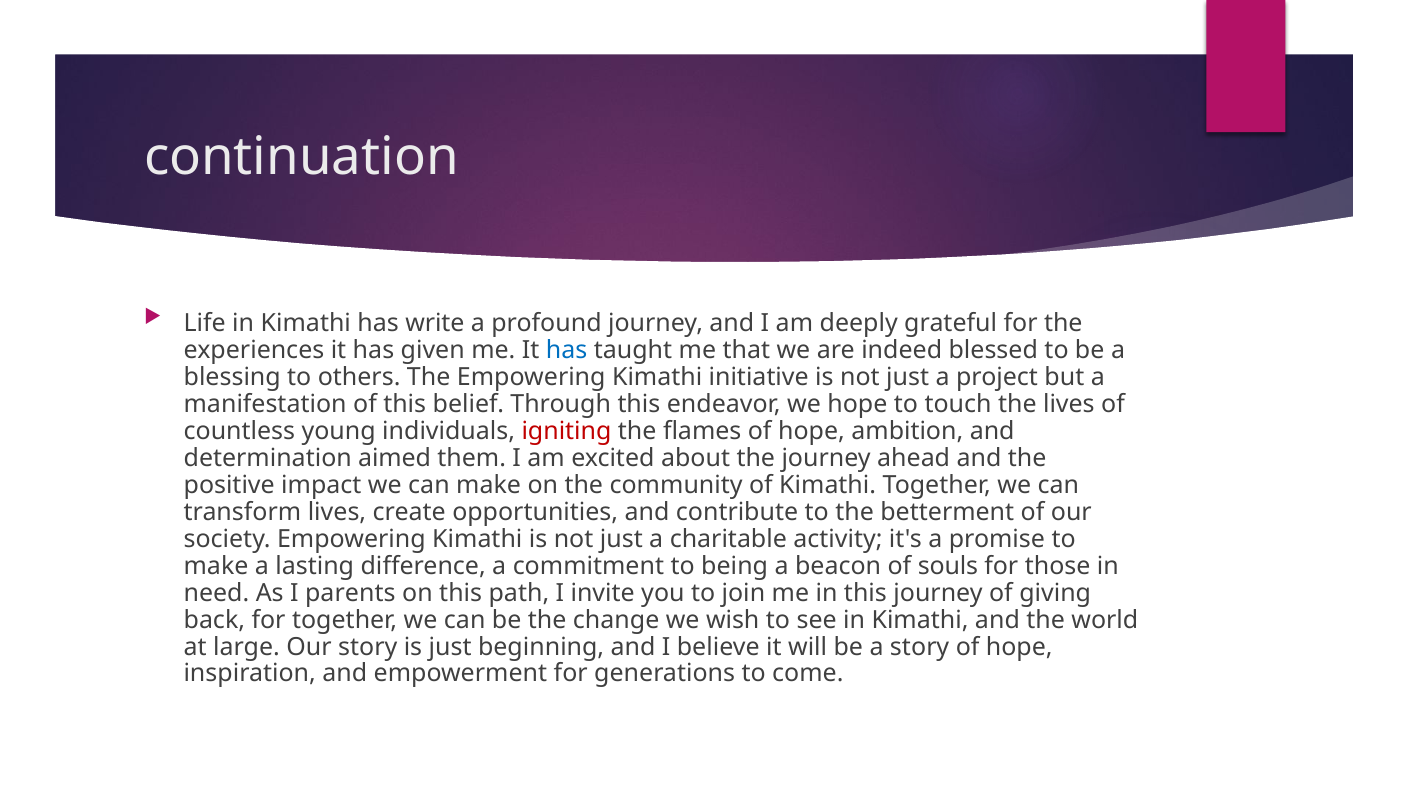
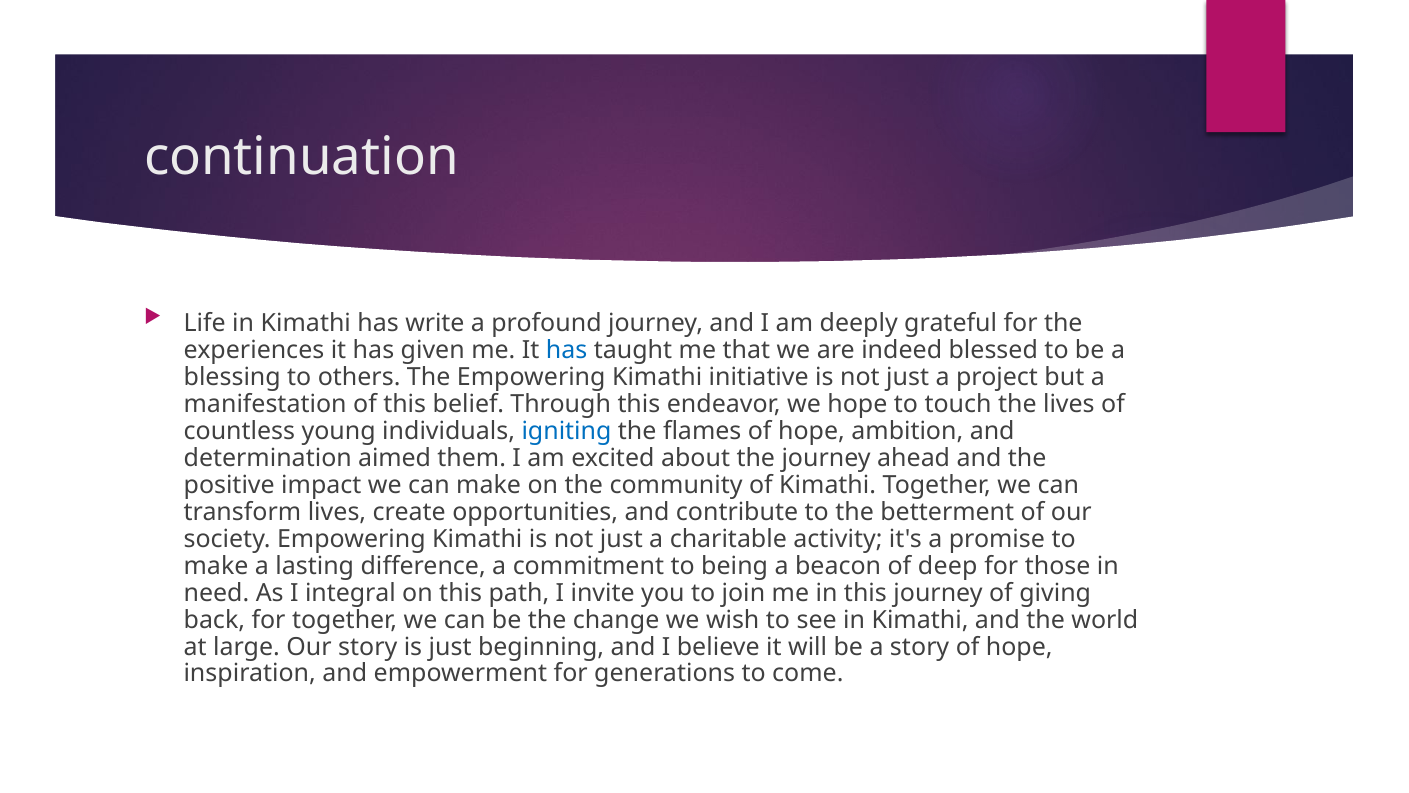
igniting colour: red -> blue
souls: souls -> deep
parents: parents -> integral
